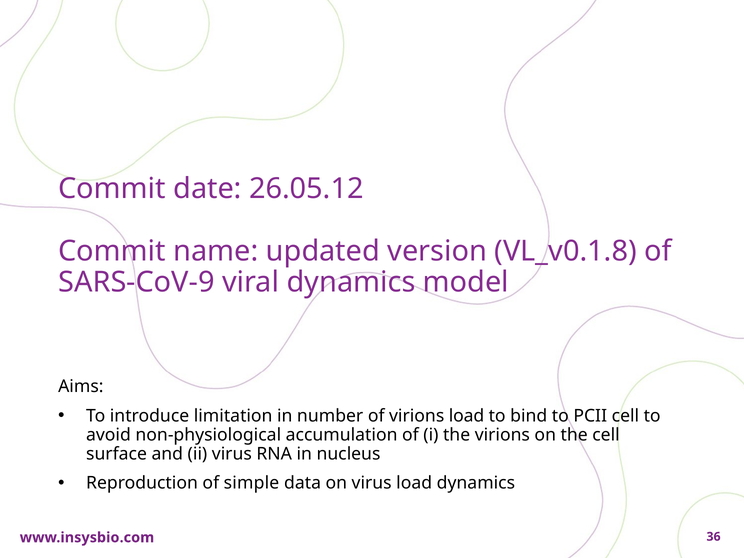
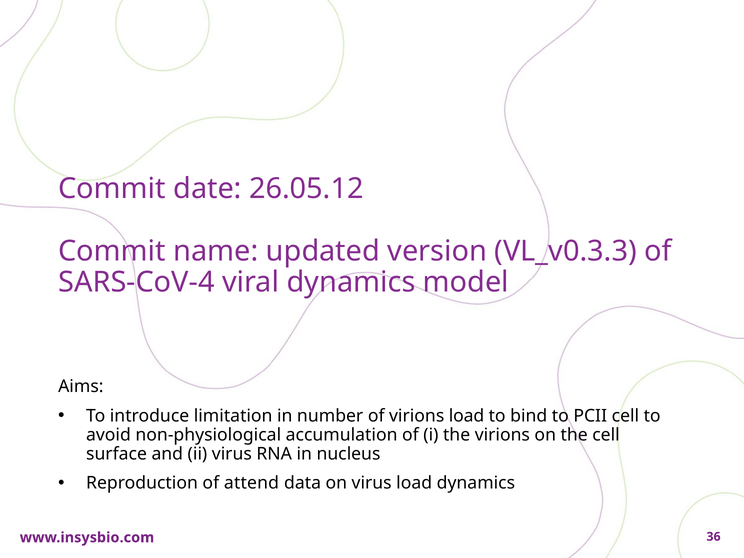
VL_v0.1.8: VL_v0.1.8 -> VL_v0.3.3
SARS-CoV-9: SARS-CoV-9 -> SARS-CoV-4
simple: simple -> attend
